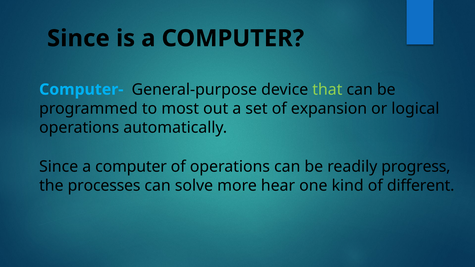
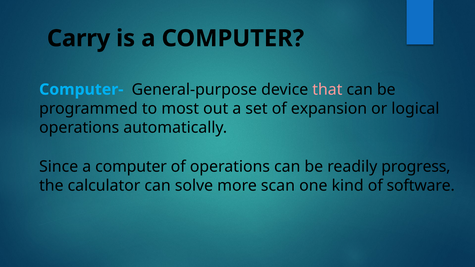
Since at (78, 38): Since -> Carry
that colour: light green -> pink
processes: processes -> calculator
hear: hear -> scan
different: different -> software
